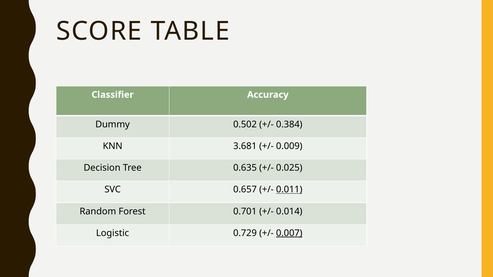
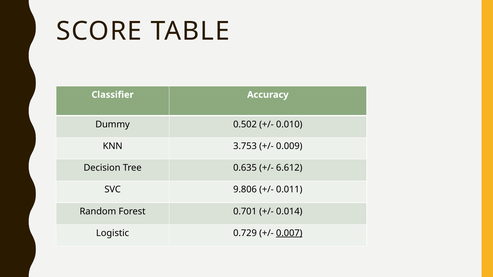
0.384: 0.384 -> 0.010
3.681: 3.681 -> 3.753
0.025: 0.025 -> 6.612
0.657: 0.657 -> 9.806
0.011 underline: present -> none
